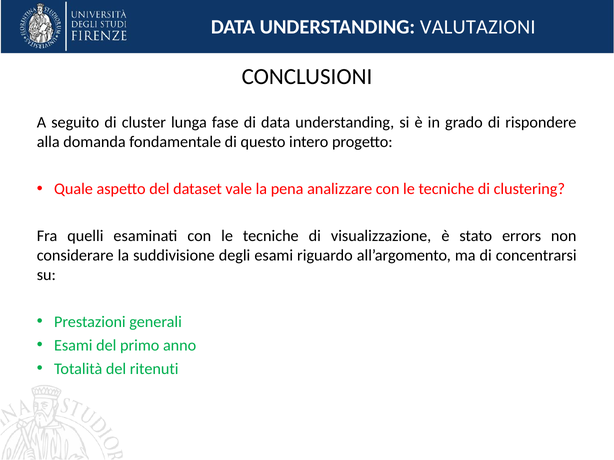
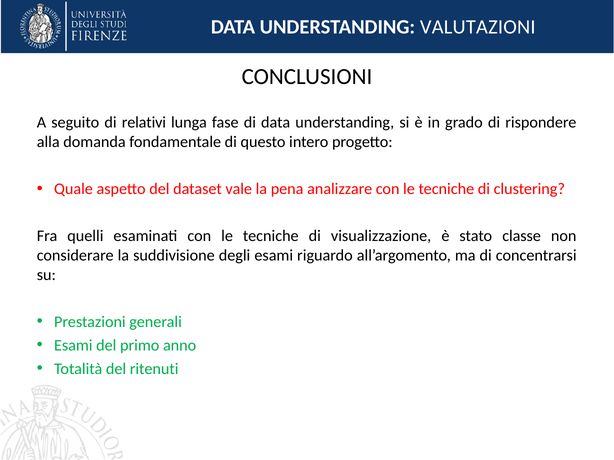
cluster: cluster -> relativi
errors: errors -> classe
